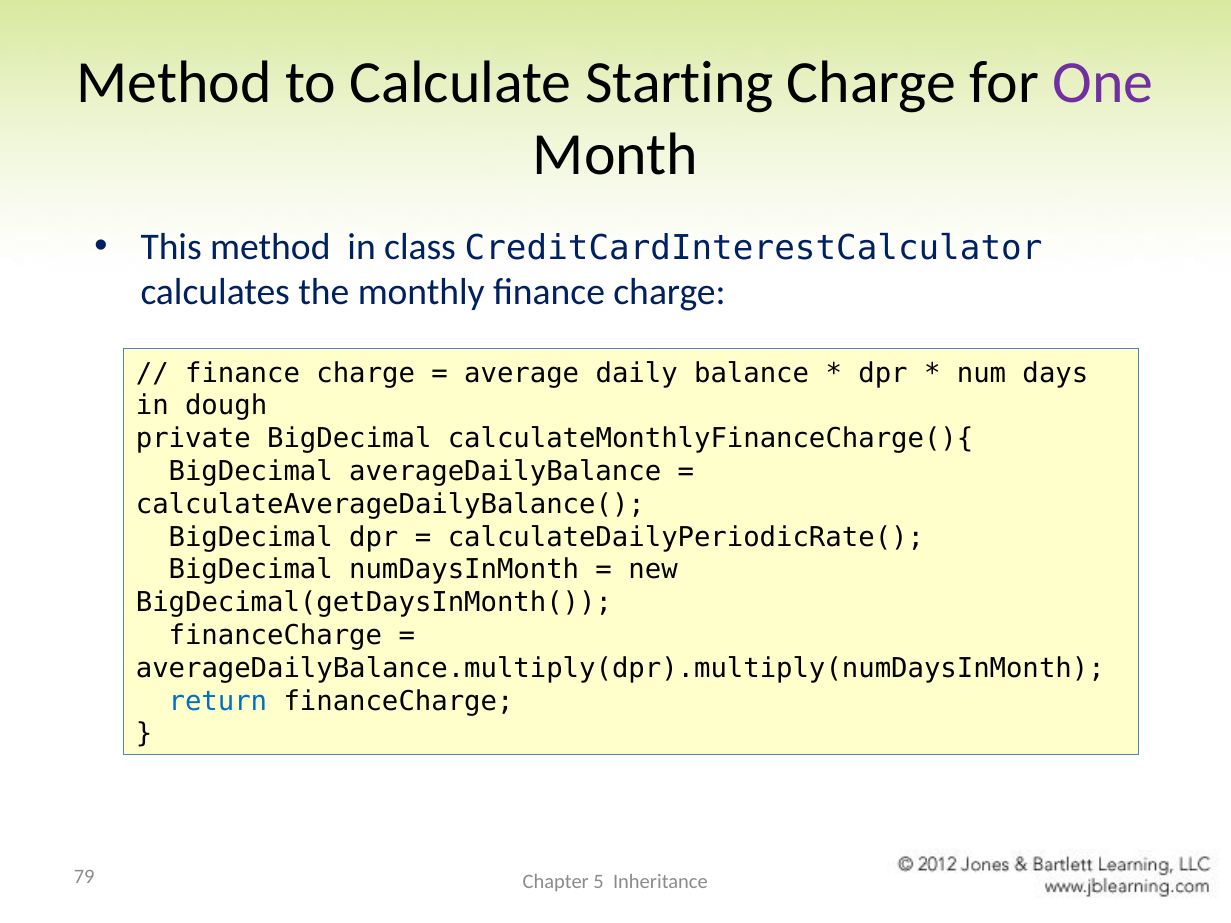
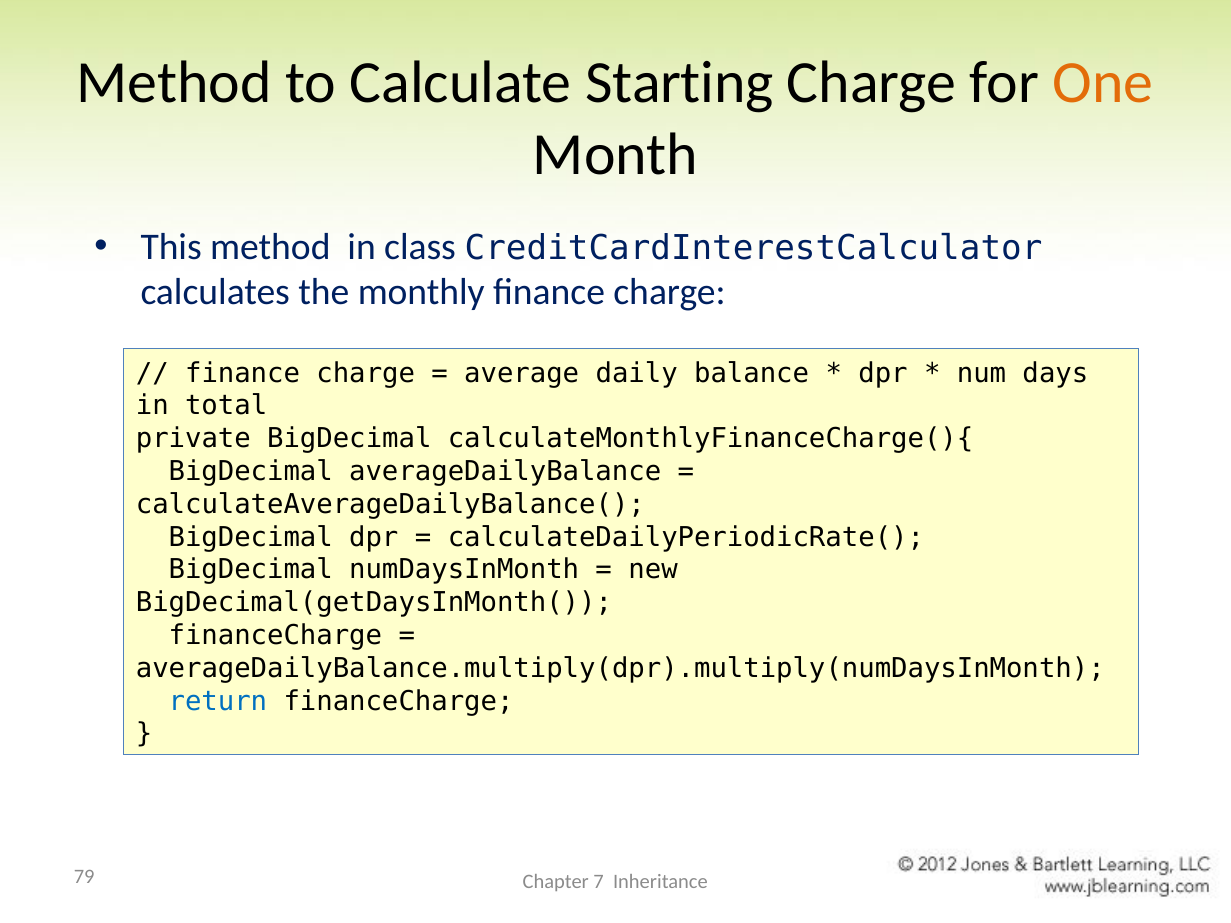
One colour: purple -> orange
dough: dough -> total
5: 5 -> 7
